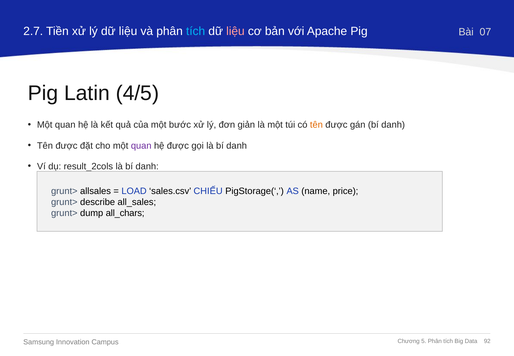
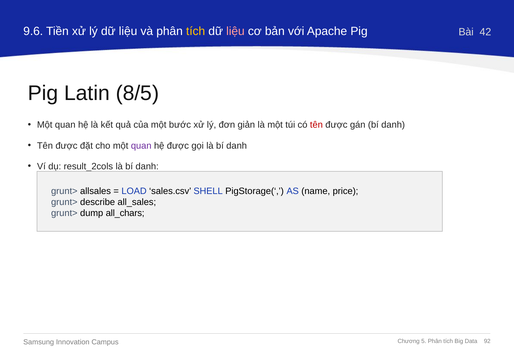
2.7: 2.7 -> 9.6
tích at (196, 31) colour: light blue -> yellow
07: 07 -> 42
4/5: 4/5 -> 8/5
tên at (316, 125) colour: orange -> red
CHIẾU: CHIẾU -> SHELL
